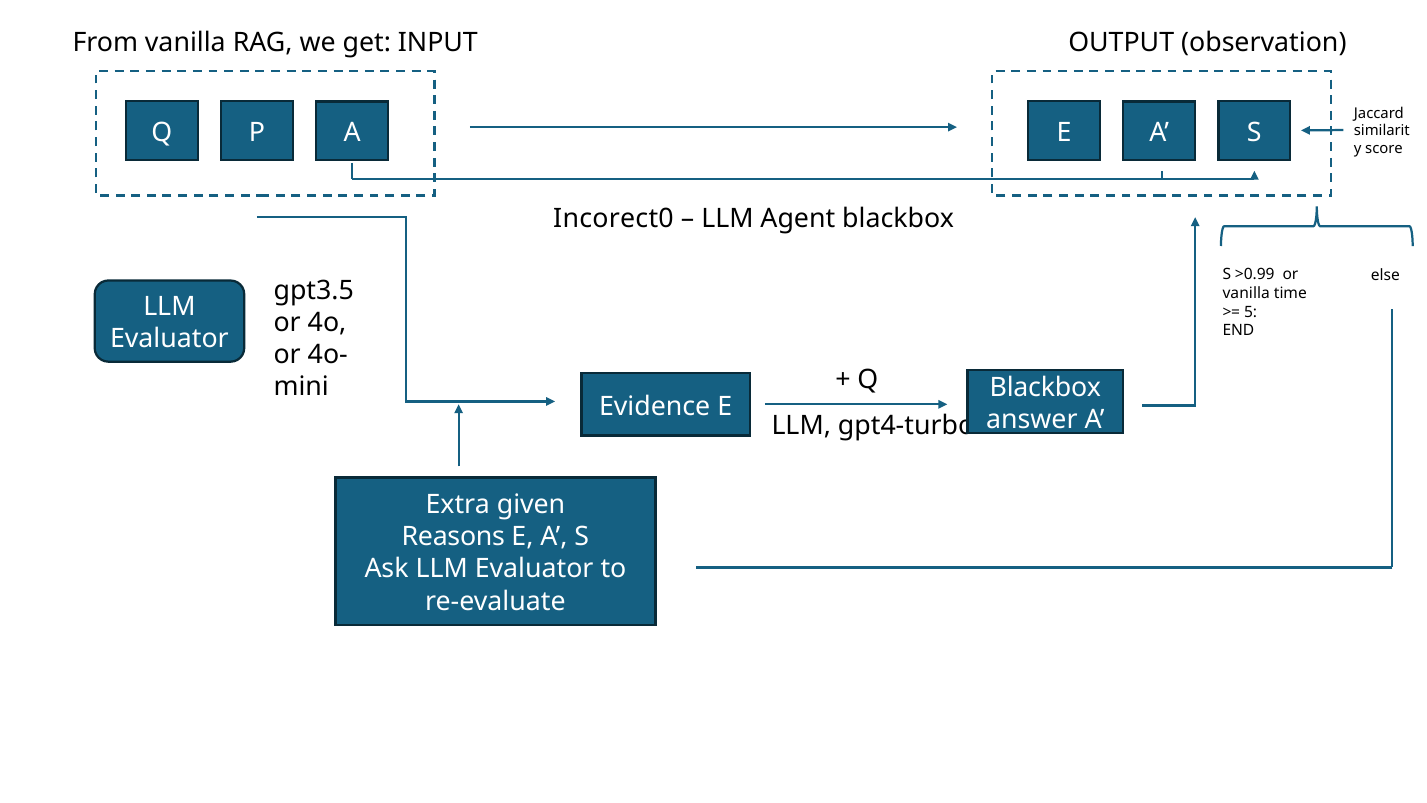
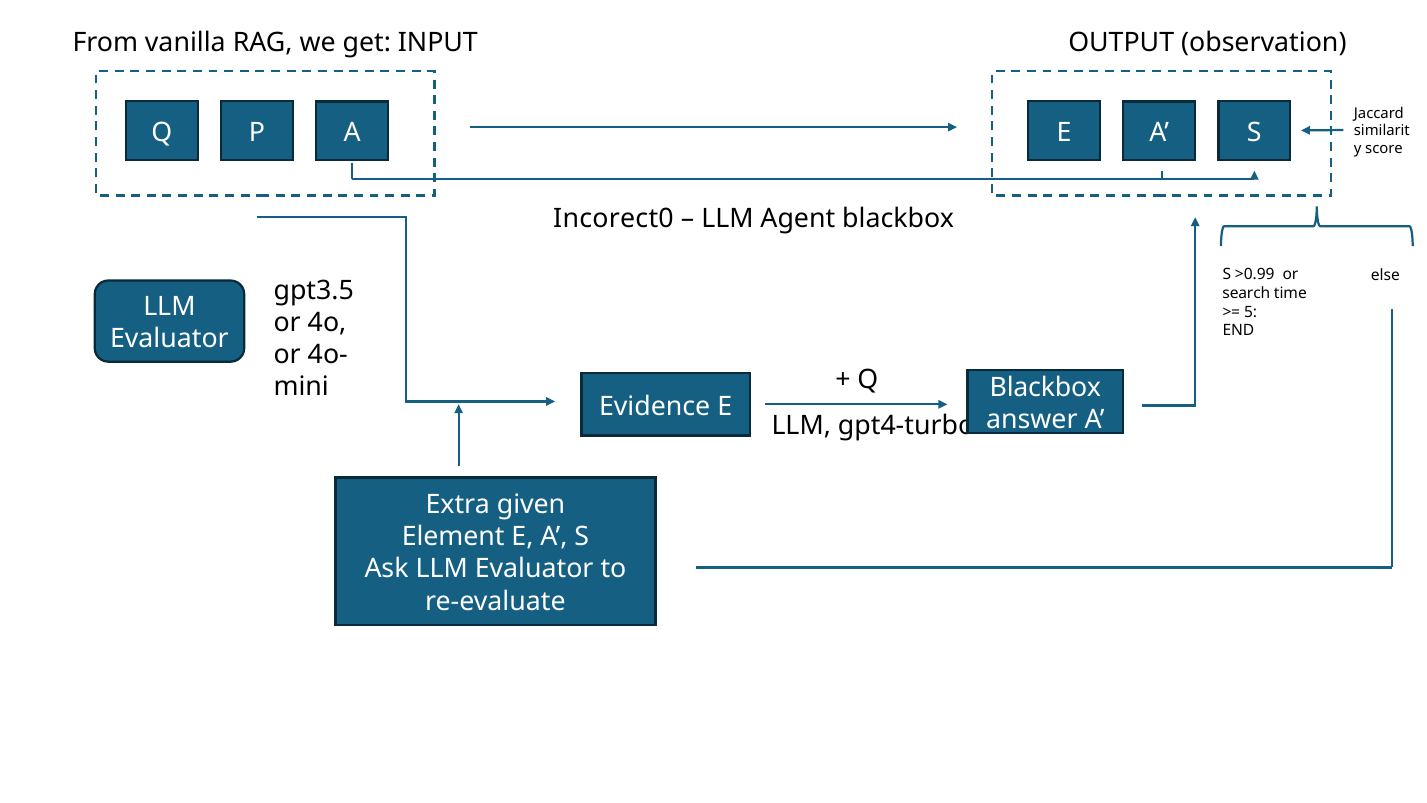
vanilla at (1246, 293): vanilla -> search
Reasons: Reasons -> Element
